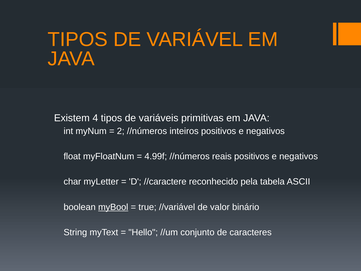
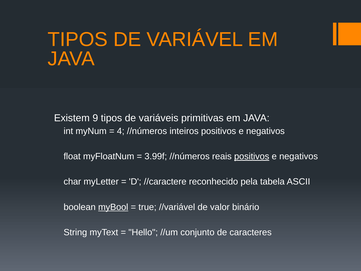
4: 4 -> 9
2: 2 -> 4
4.99f: 4.99f -> 3.99f
positivos at (252, 156) underline: none -> present
